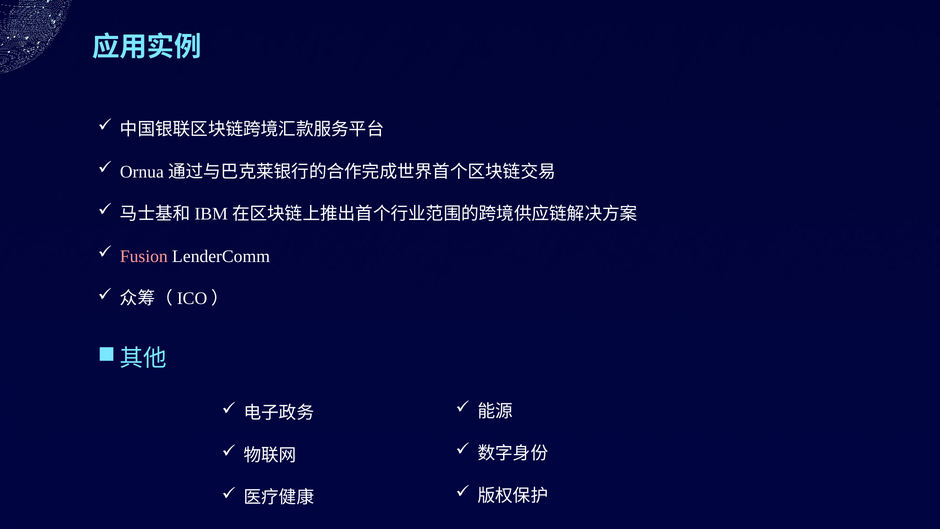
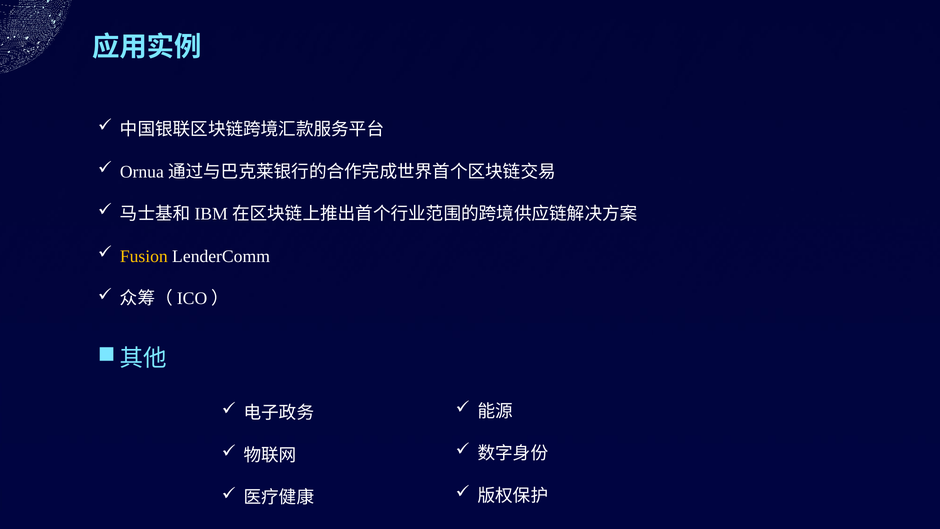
Fusion colour: pink -> yellow
